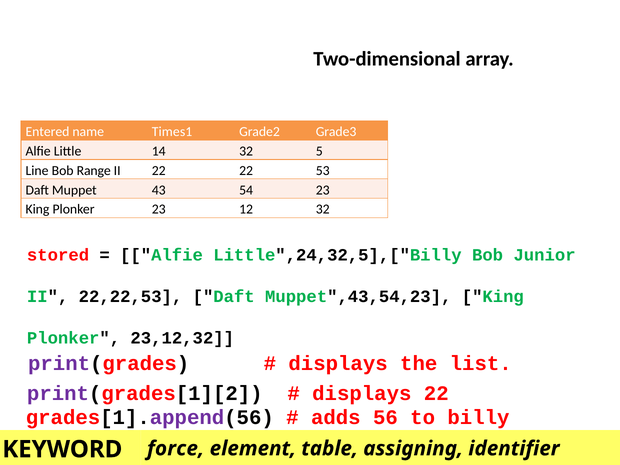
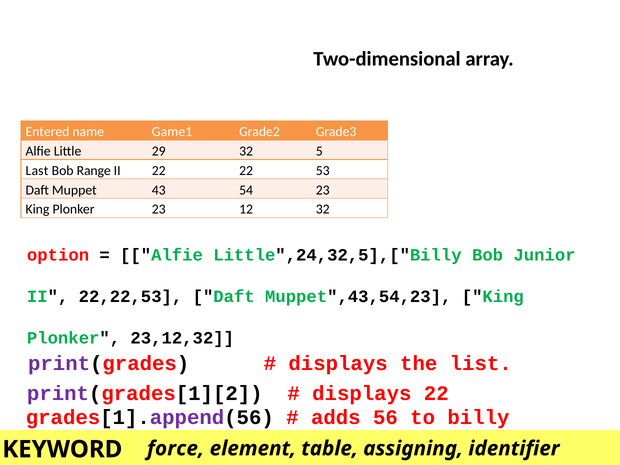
Times1: Times1 -> Game1
14: 14 -> 29
Line: Line -> Last
stored: stored -> option
